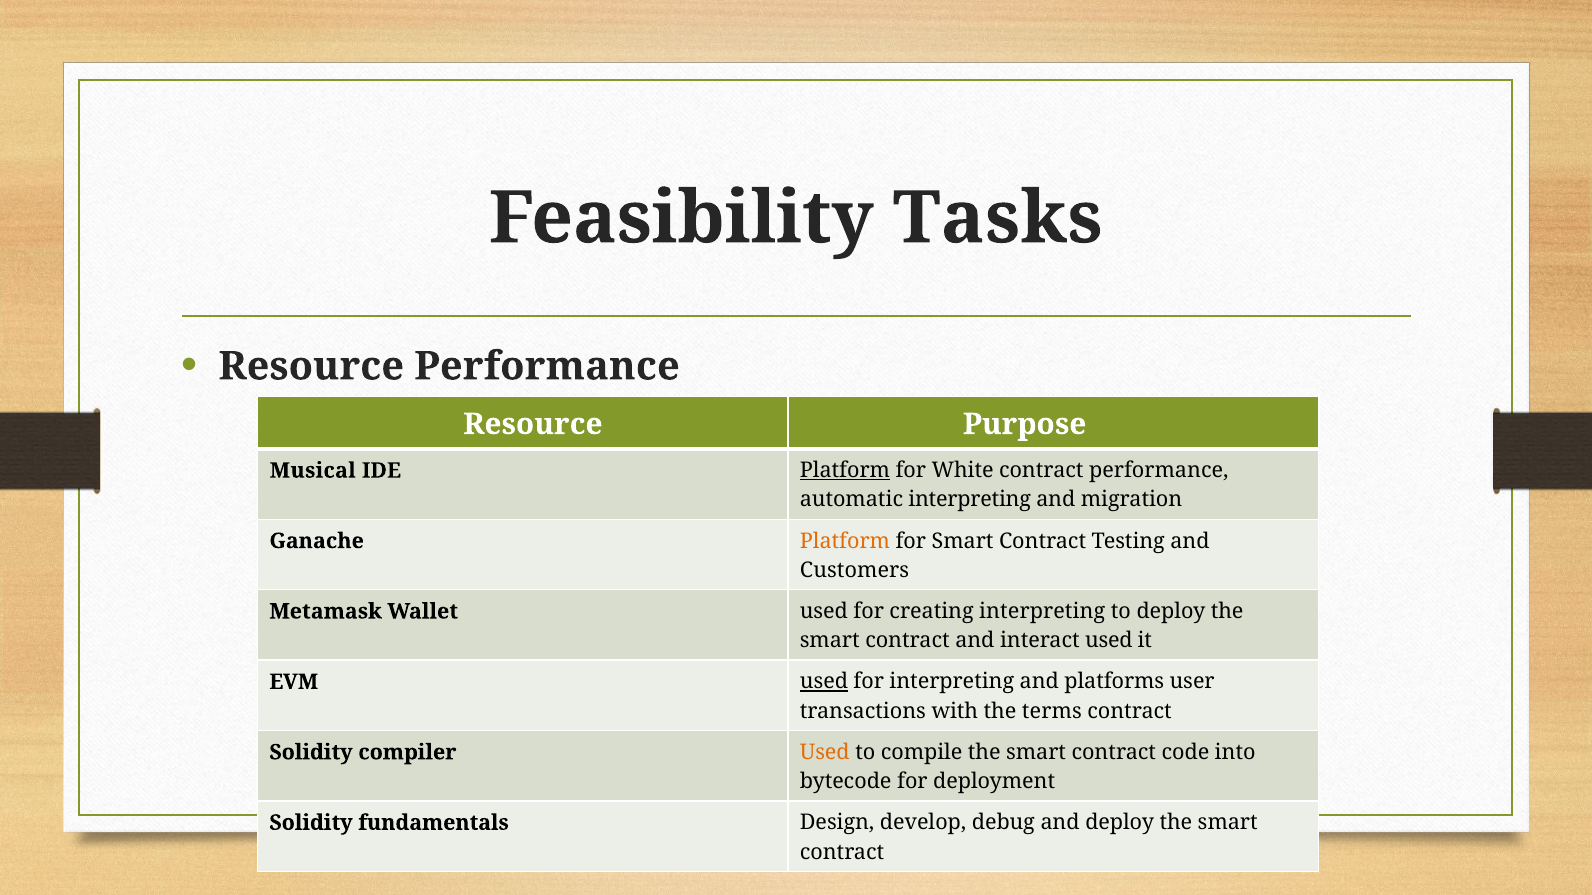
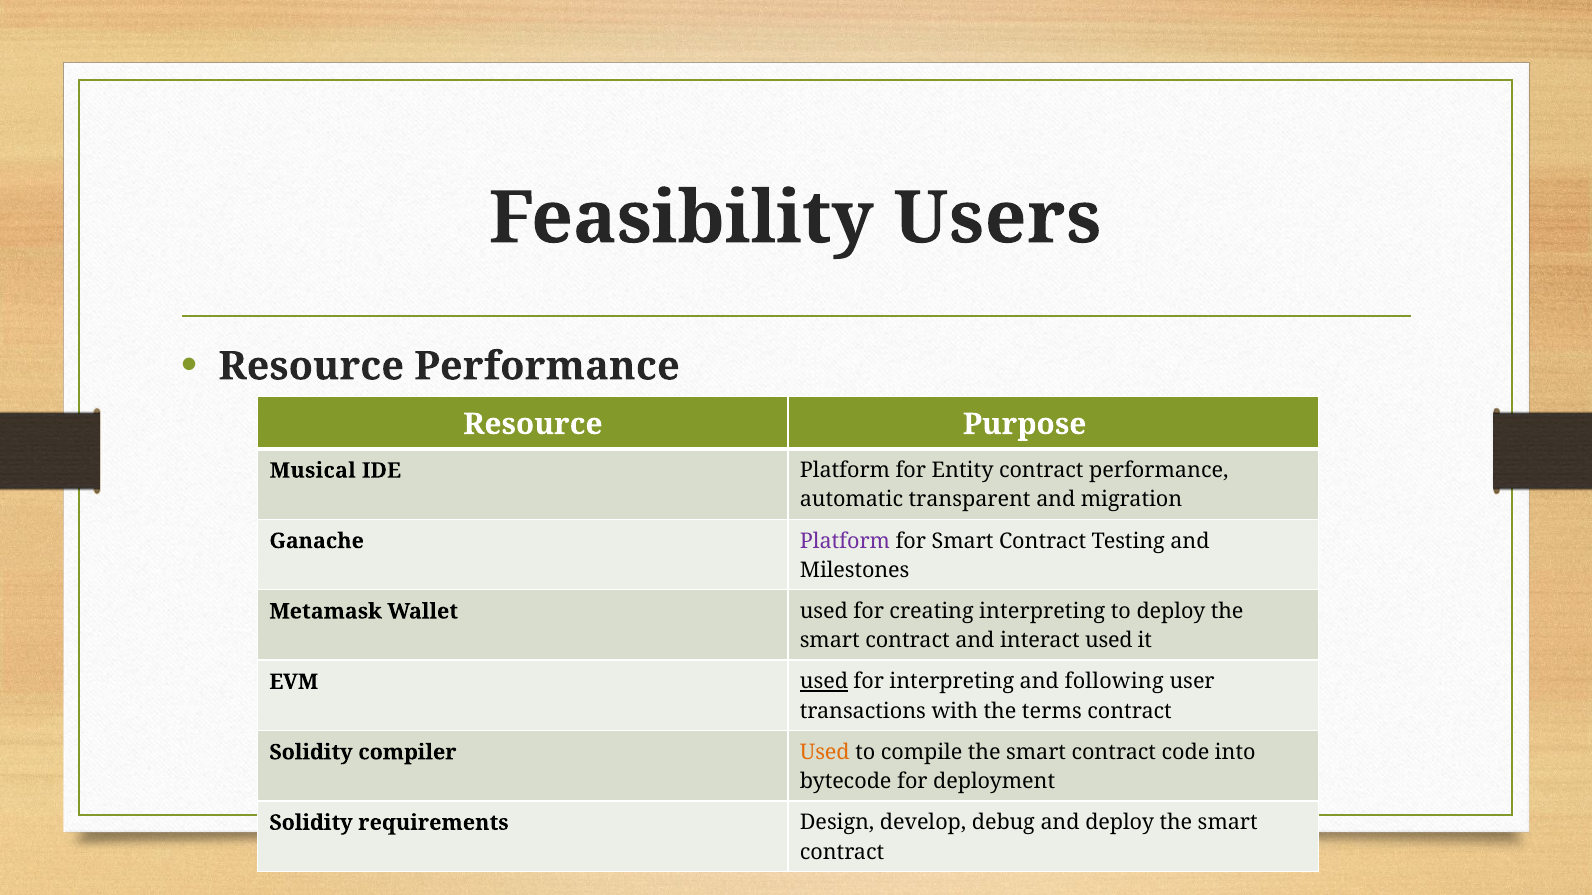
Tasks: Tasks -> Users
Platform at (845, 471) underline: present -> none
White: White -> Entity
automatic interpreting: interpreting -> transparent
Platform at (845, 541) colour: orange -> purple
Customers: Customers -> Milestones
platforms: platforms -> following
fundamentals: fundamentals -> requirements
